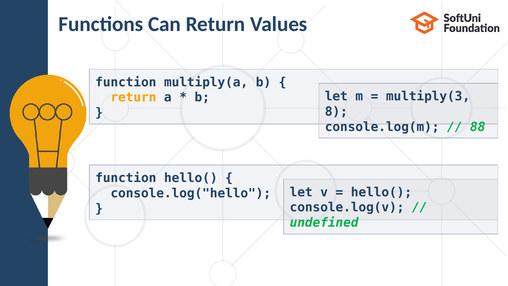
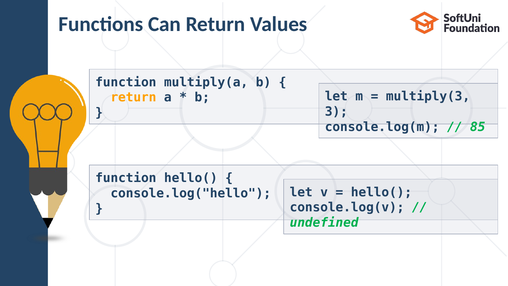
8: 8 -> 3
88: 88 -> 85
